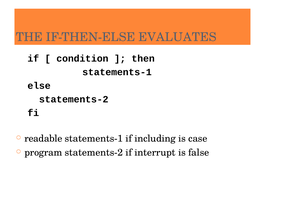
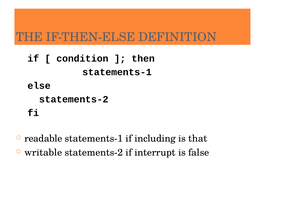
EVALUATES: EVALUATES -> DEFINITION
case: case -> that
program: program -> writable
